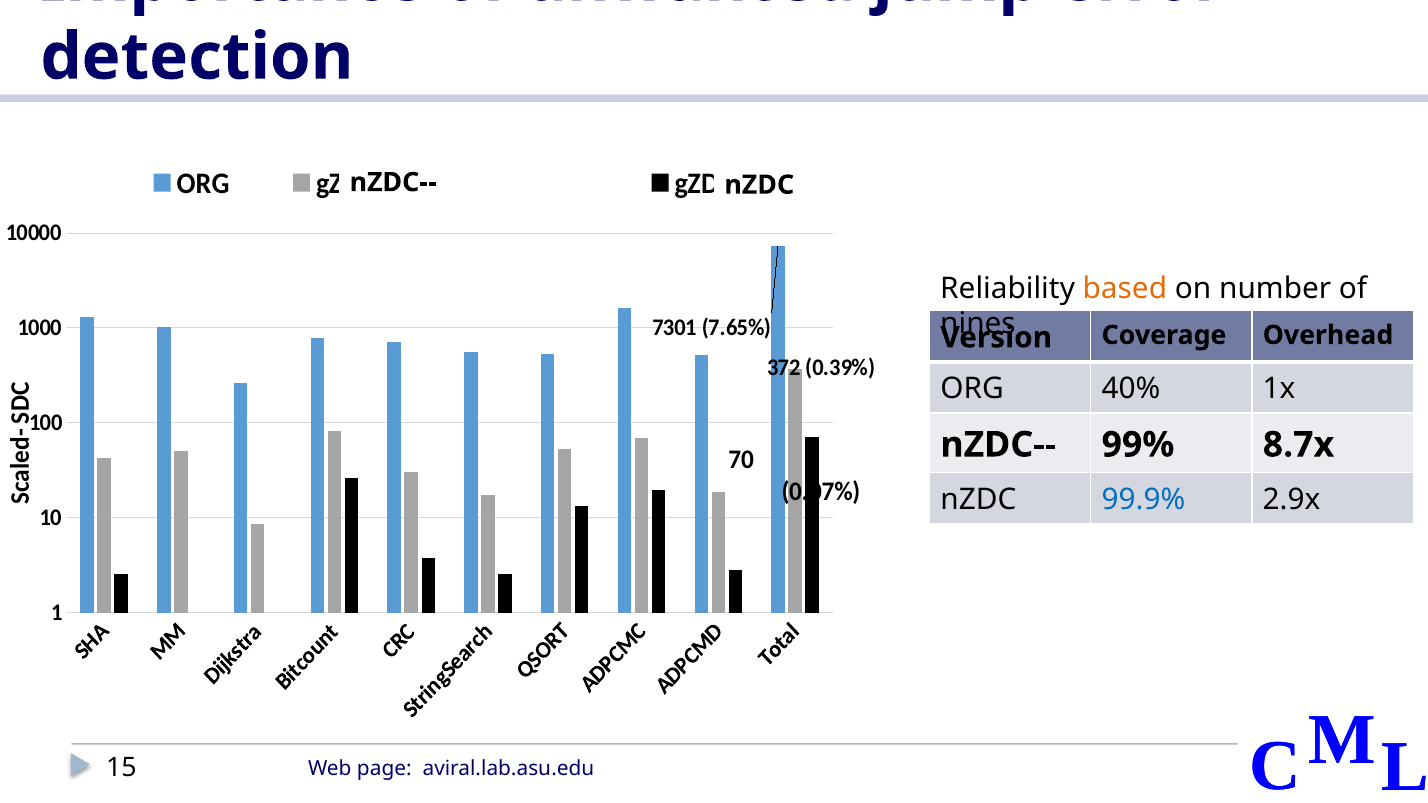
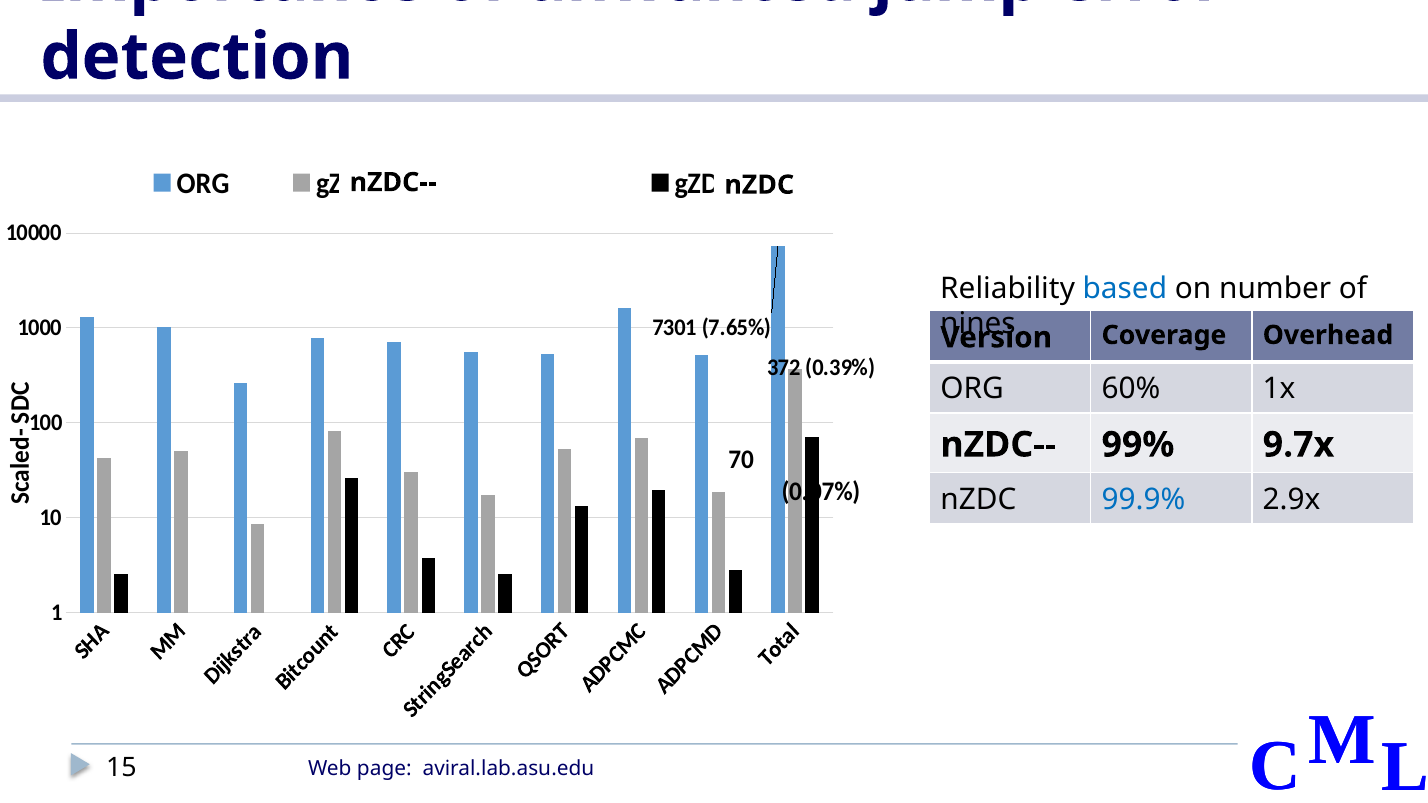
based colour: orange -> blue
40%: 40% -> 60%
8.7x: 8.7x -> 9.7x
